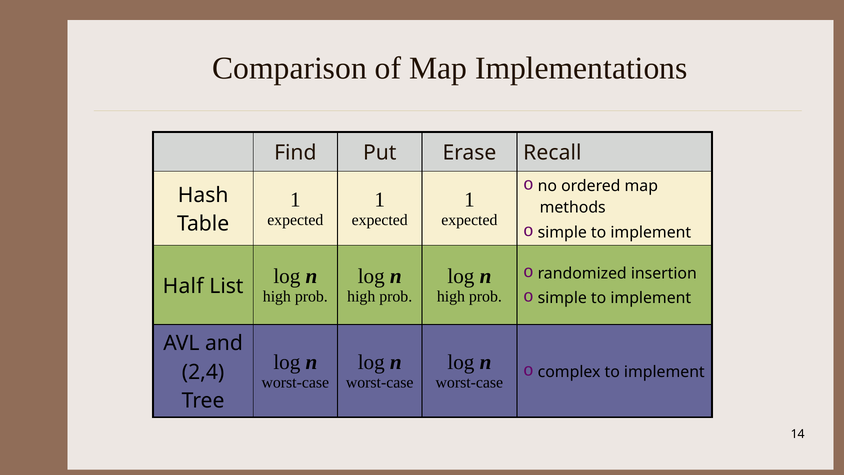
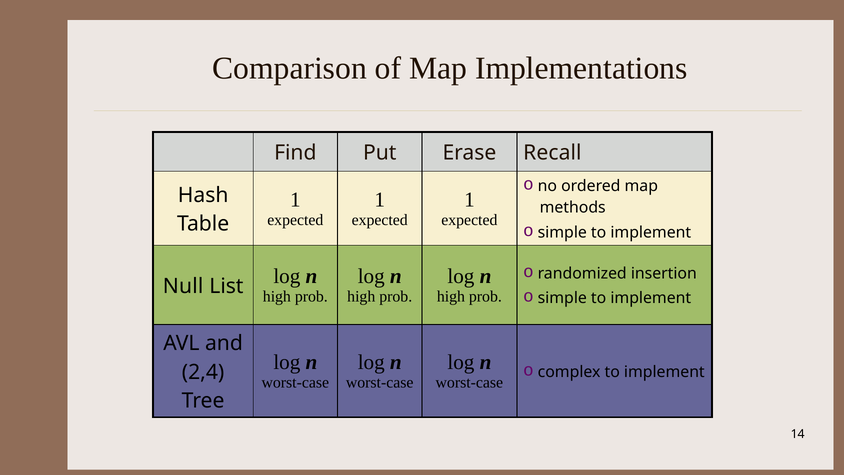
Half: Half -> Null
